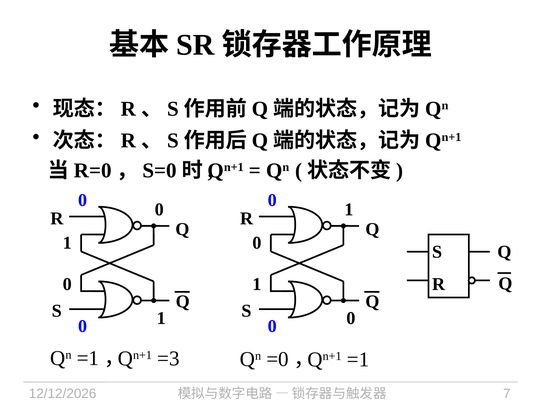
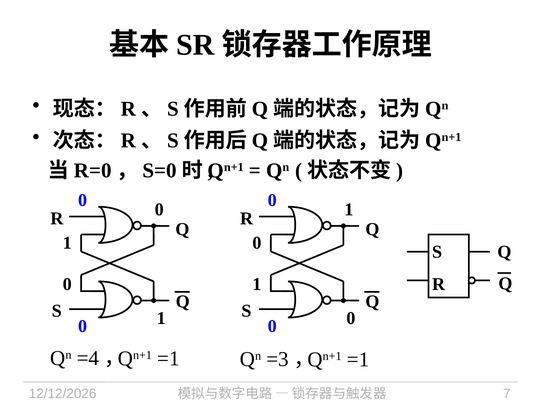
Qn =1: =1 -> =4
=3 at (168, 358): =3 -> =1
=0: =0 -> =3
